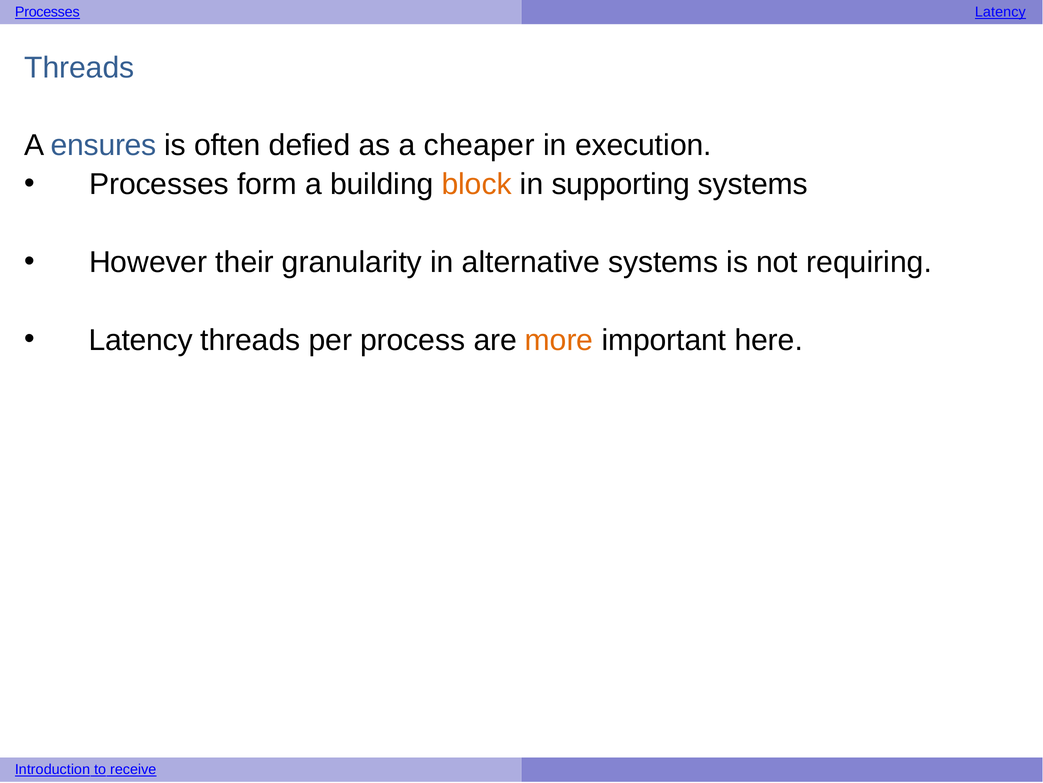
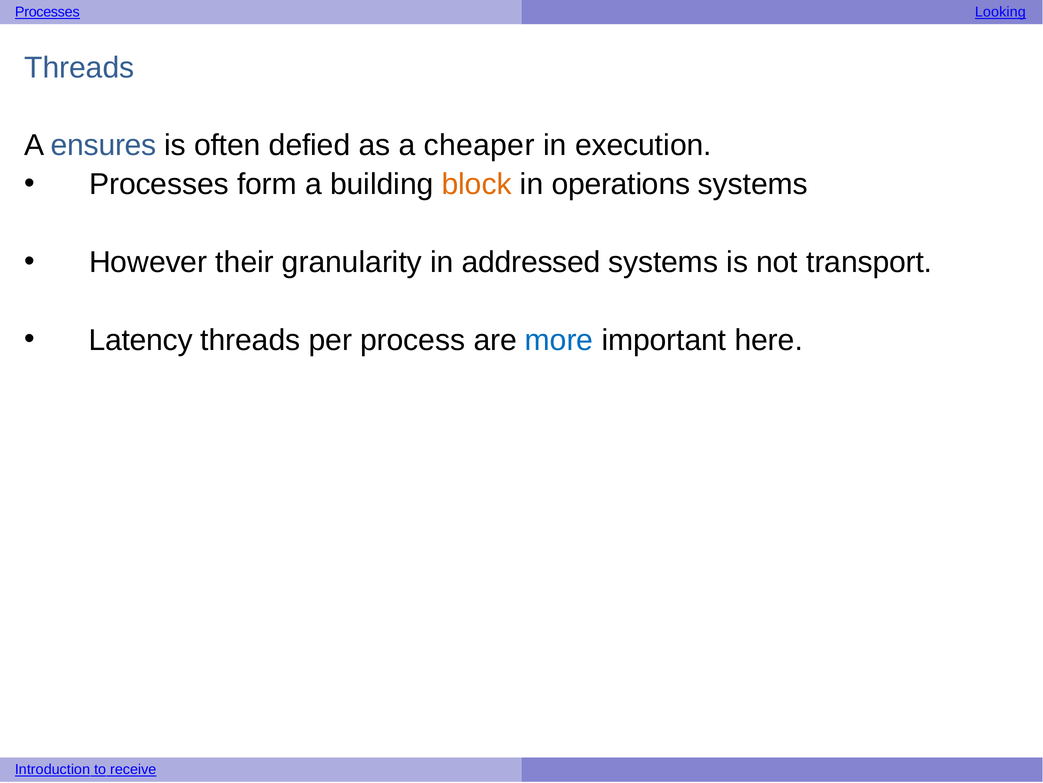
Processes Latency: Latency -> Looking
supporting: supporting -> operations
alternative: alternative -> addressed
requiring: requiring -> transport
more colour: orange -> blue
